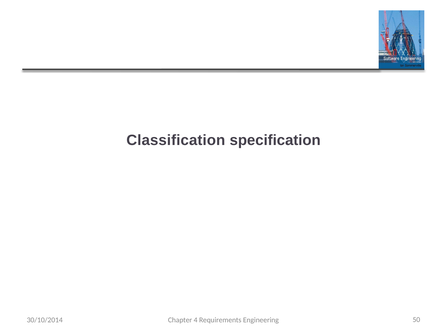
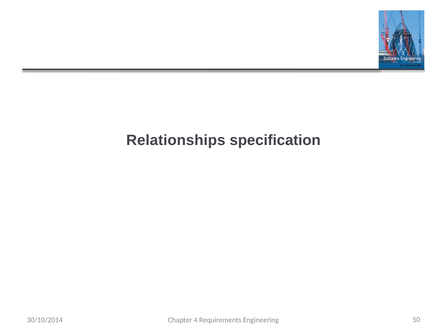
Classification: Classification -> Relationships
